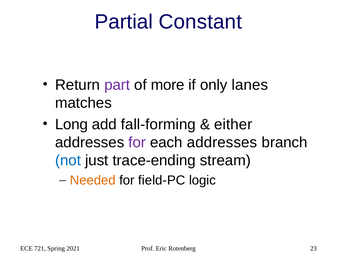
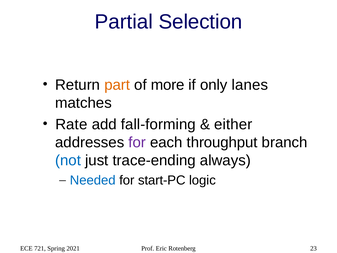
Constant: Constant -> Selection
part colour: purple -> orange
Long: Long -> Rate
each addresses: addresses -> throughput
stream: stream -> always
Needed colour: orange -> blue
field-PC: field-PC -> start-PC
